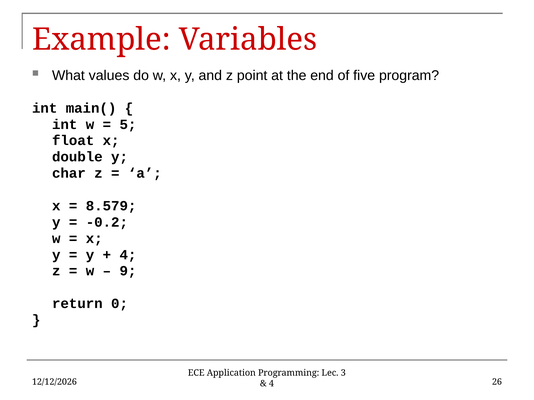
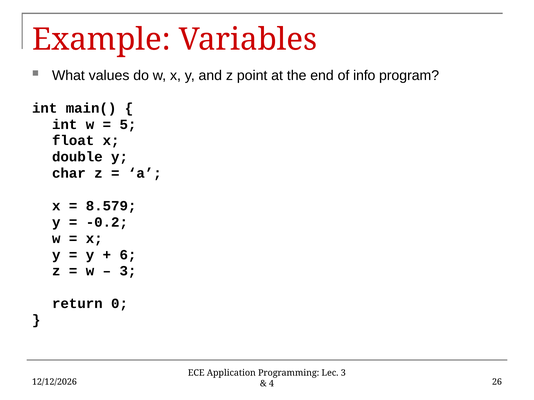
five: five -> info
4 at (128, 255): 4 -> 6
9 at (128, 271): 9 -> 3
